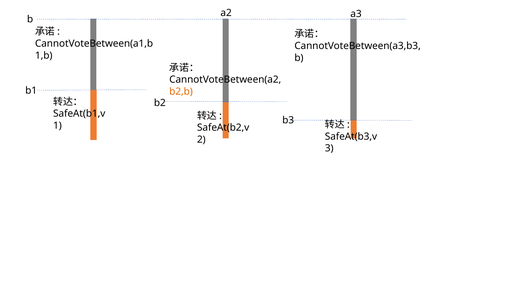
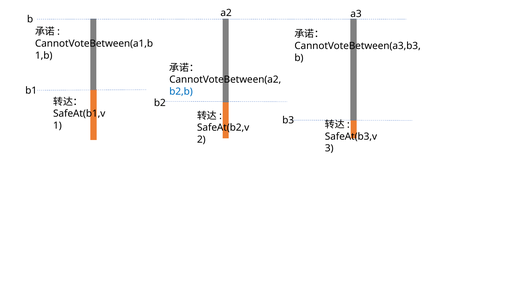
b2,b colour: orange -> blue
